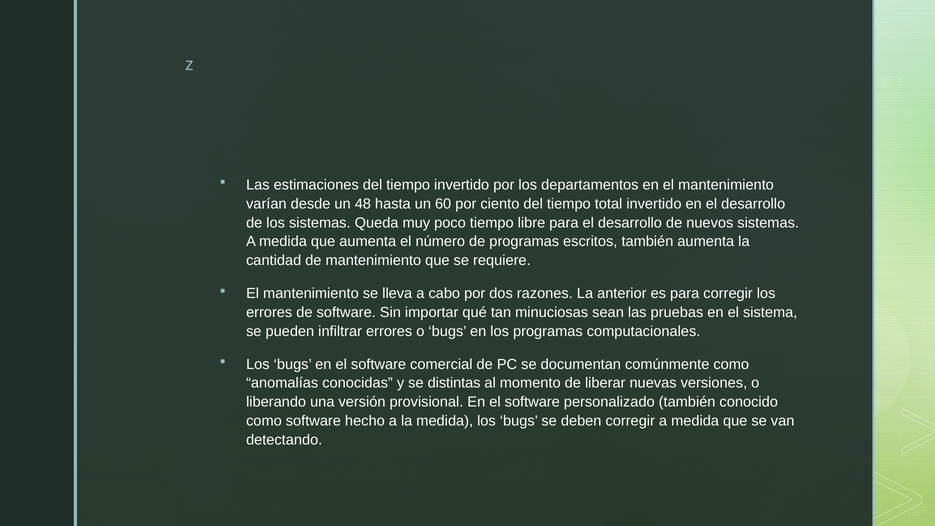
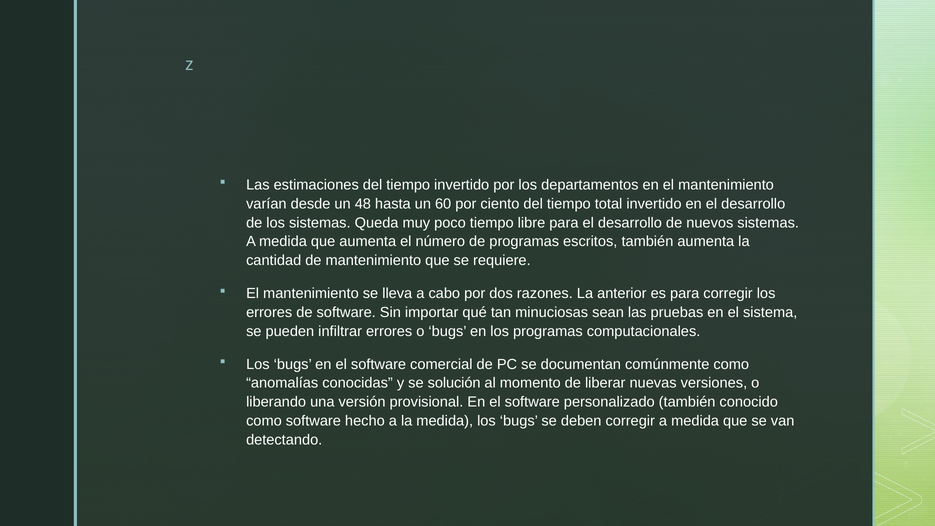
distintas: distintas -> solución
